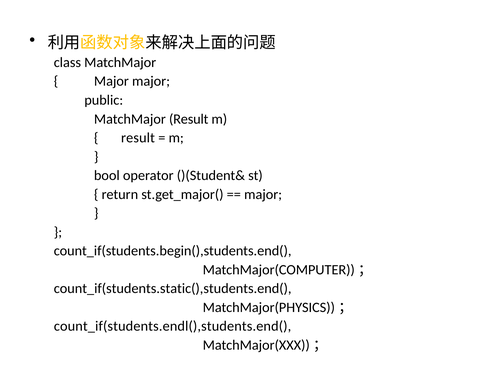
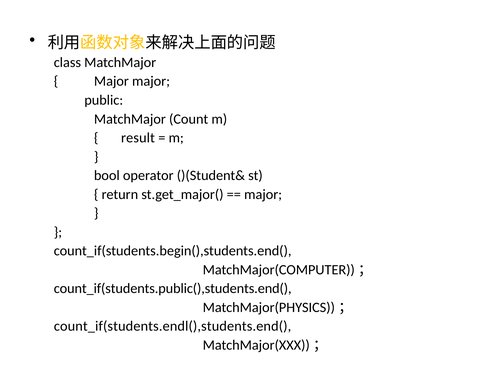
MatchMajor Result: Result -> Count
count_if(students.static(),students.end(: count_if(students.static(),students.end( -> count_if(students.public(),students.end(
